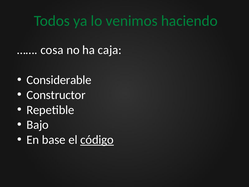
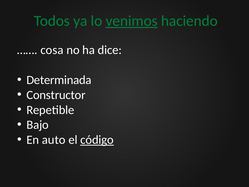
venimos underline: none -> present
caja: caja -> dice
Considerable: Considerable -> Determinada
base: base -> auto
